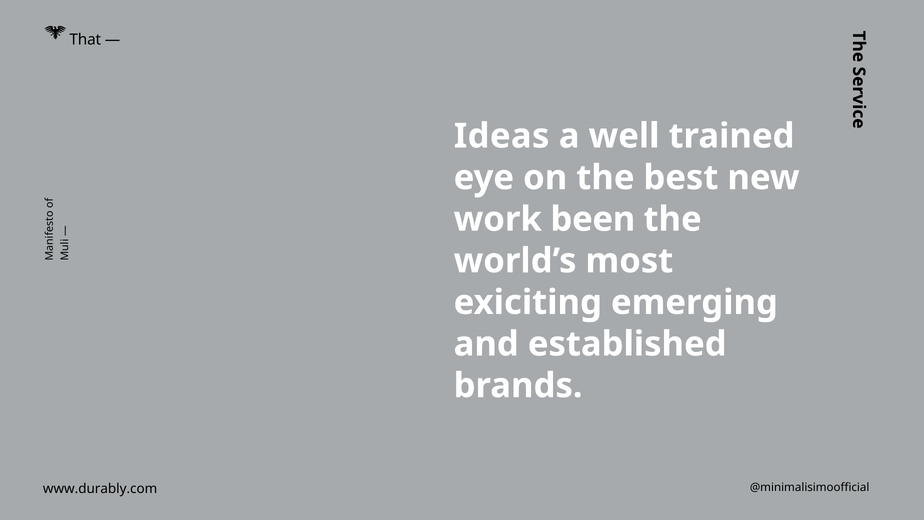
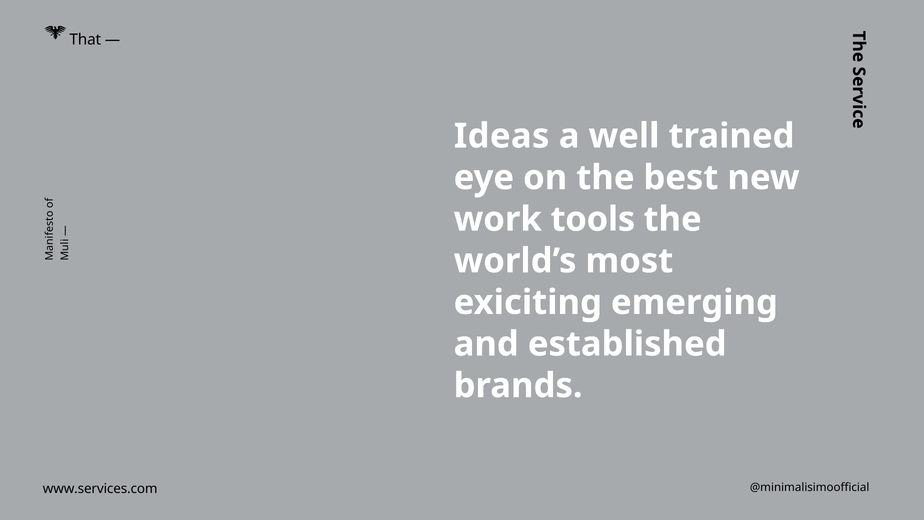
been: been -> tools
www.durably.com: www.durably.com -> www.services.com
